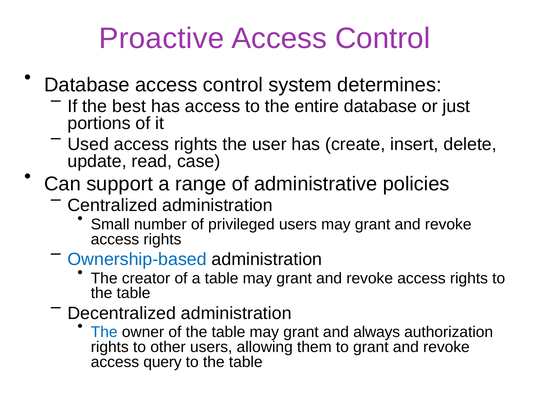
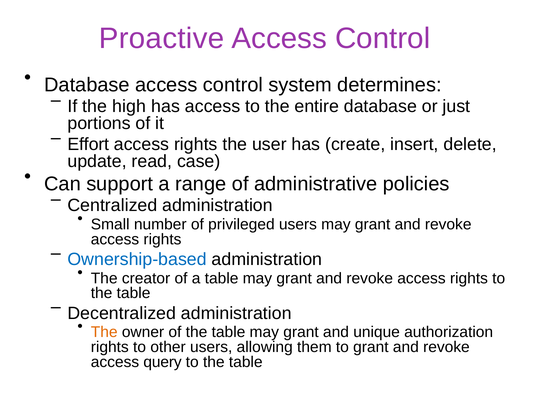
best: best -> high
Used: Used -> Effort
The at (104, 333) colour: blue -> orange
always: always -> unique
